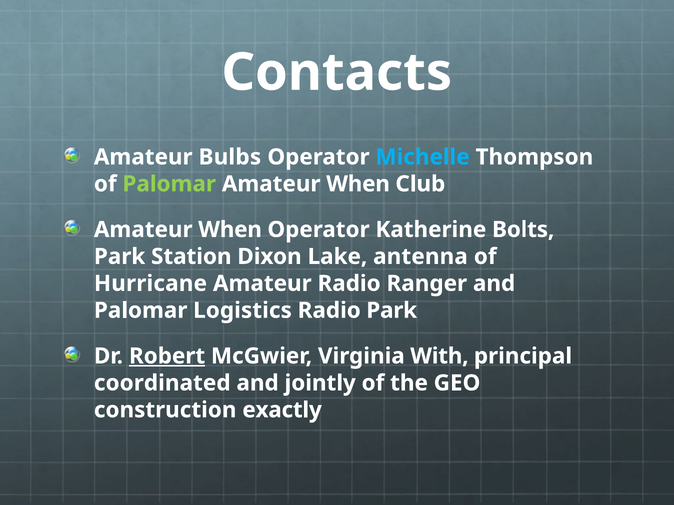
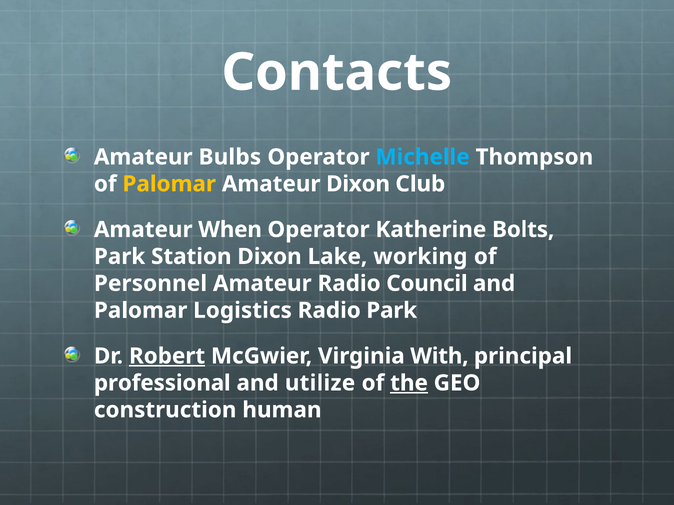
Palomar at (169, 184) colour: light green -> yellow
When at (358, 184): When -> Dixon
antenna: antenna -> working
Hurricane: Hurricane -> Personnel
Ranger: Ranger -> Council
coordinated: coordinated -> professional
jointly: jointly -> utilize
the underline: none -> present
exactly: exactly -> human
